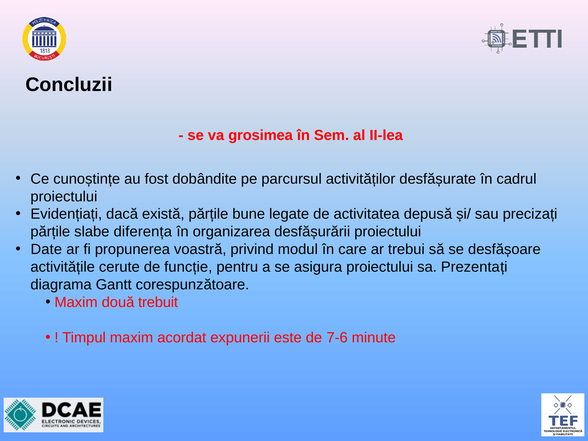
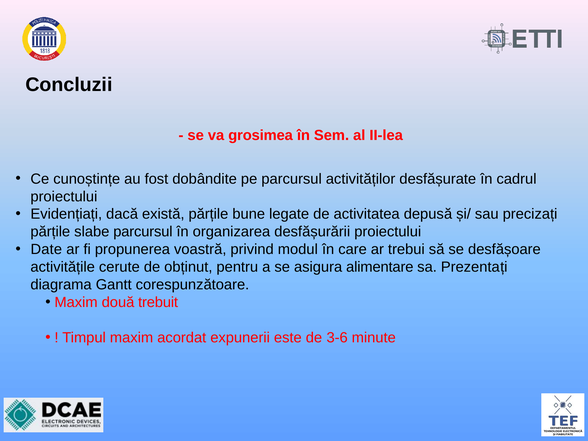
slabe diferența: diferența -> parcursul
funcție: funcție -> obținut
asigura proiectului: proiectului -> alimentare
7-6: 7-6 -> 3-6
